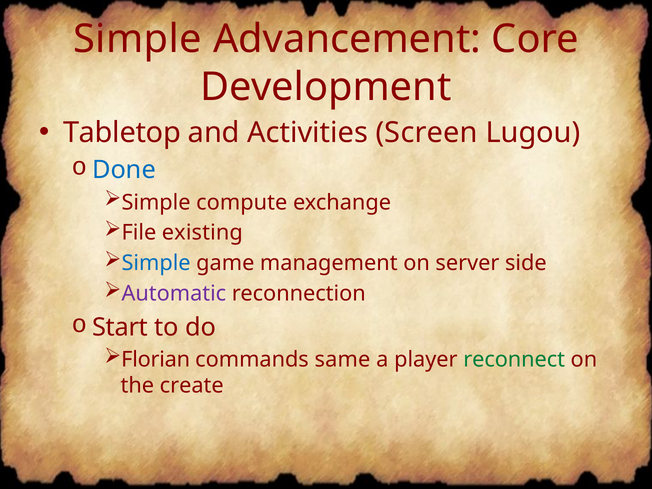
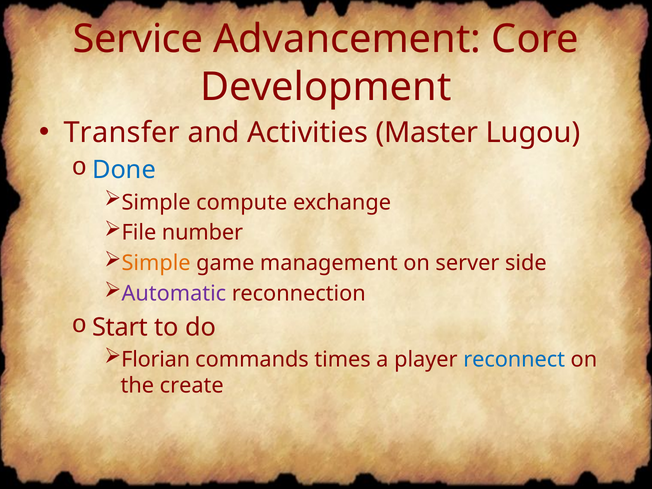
Simple at (137, 39): Simple -> Service
Tabletop: Tabletop -> Transfer
Screen: Screen -> Master
existing: existing -> number
Simple at (156, 263) colour: blue -> orange
same: same -> times
reconnect colour: green -> blue
